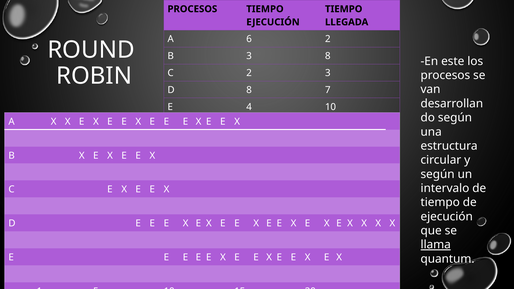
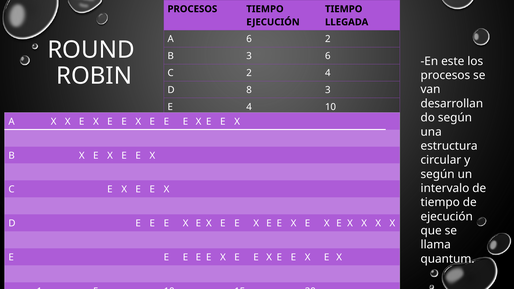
3 8: 8 -> 6
2 3: 3 -> 4
8 7: 7 -> 3
llama underline: present -> none
